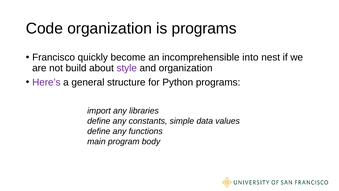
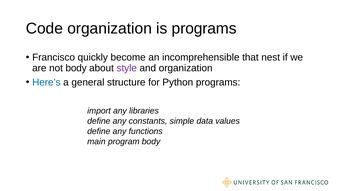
into: into -> that
not build: build -> body
Here’s colour: purple -> blue
